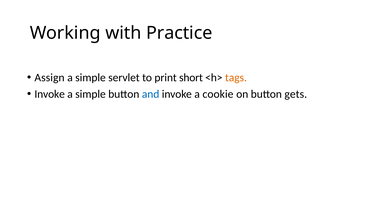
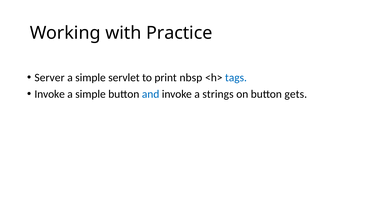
Assign: Assign -> Server
short: short -> nbsp
tags colour: orange -> blue
cookie: cookie -> strings
